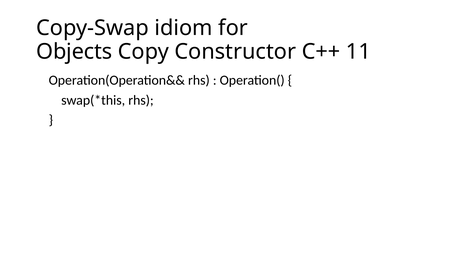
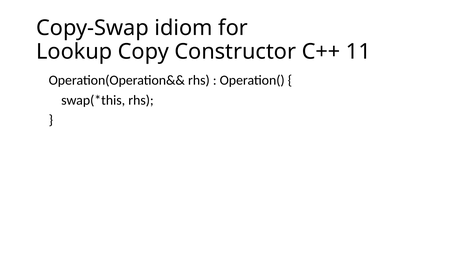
Objects: Objects -> Lookup
